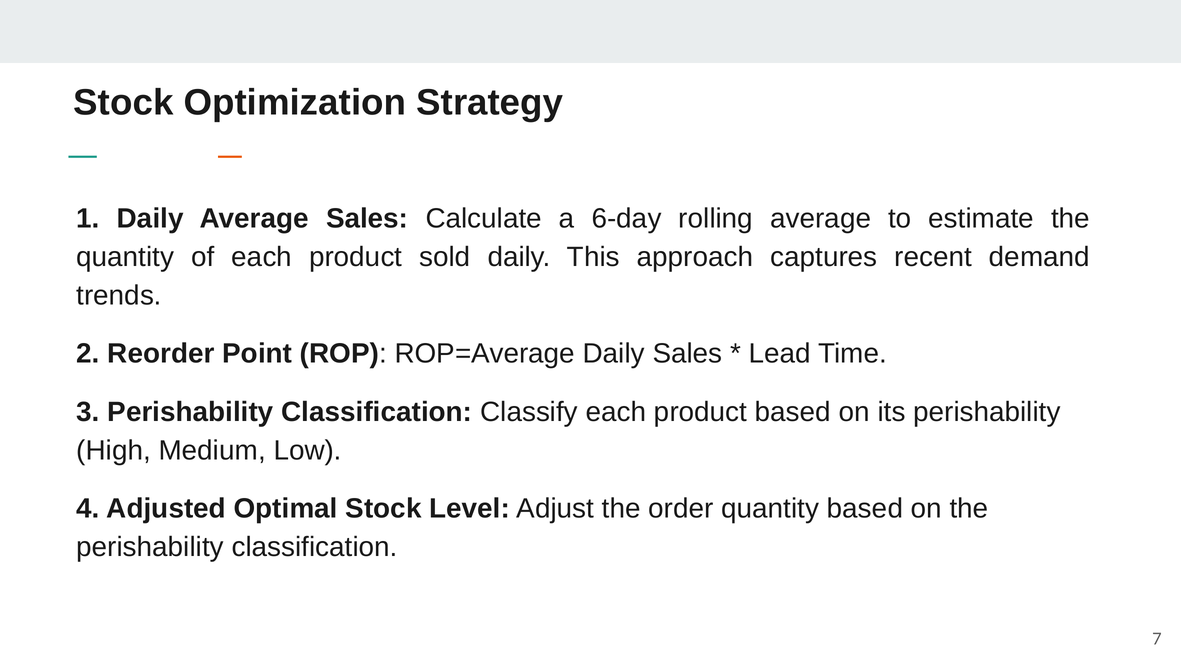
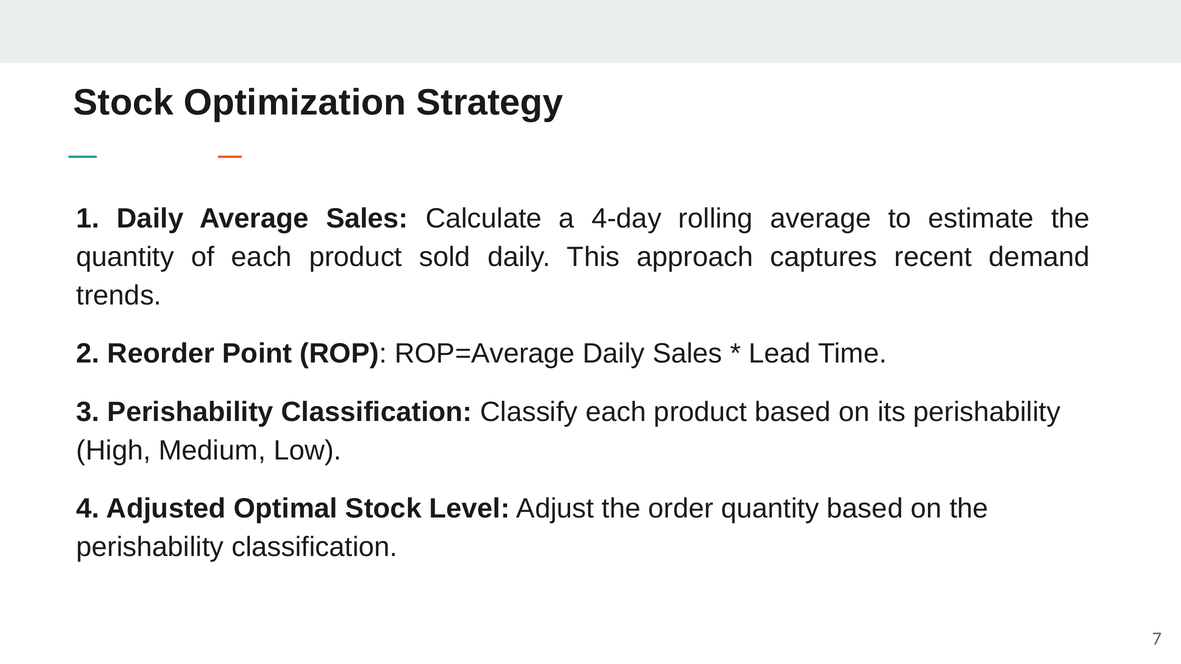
6-day: 6-day -> 4-day
